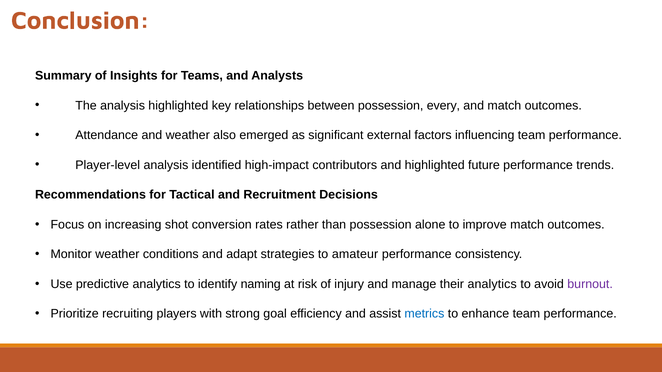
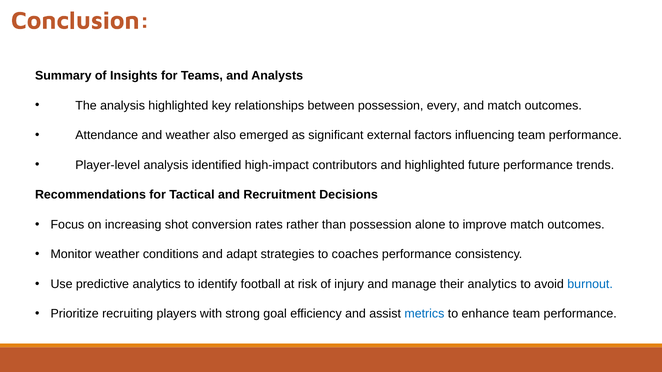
amateur: amateur -> coaches
naming: naming -> football
burnout colour: purple -> blue
